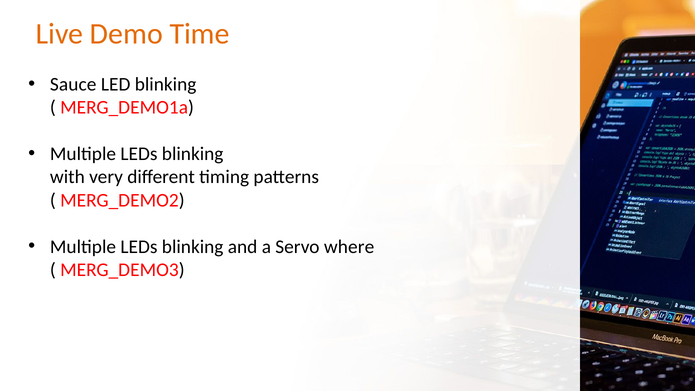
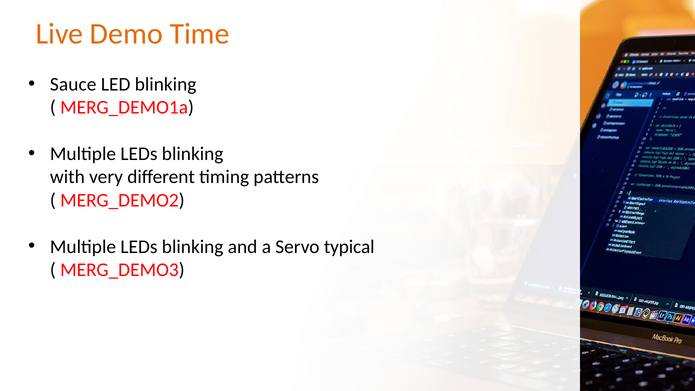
where: where -> typical
